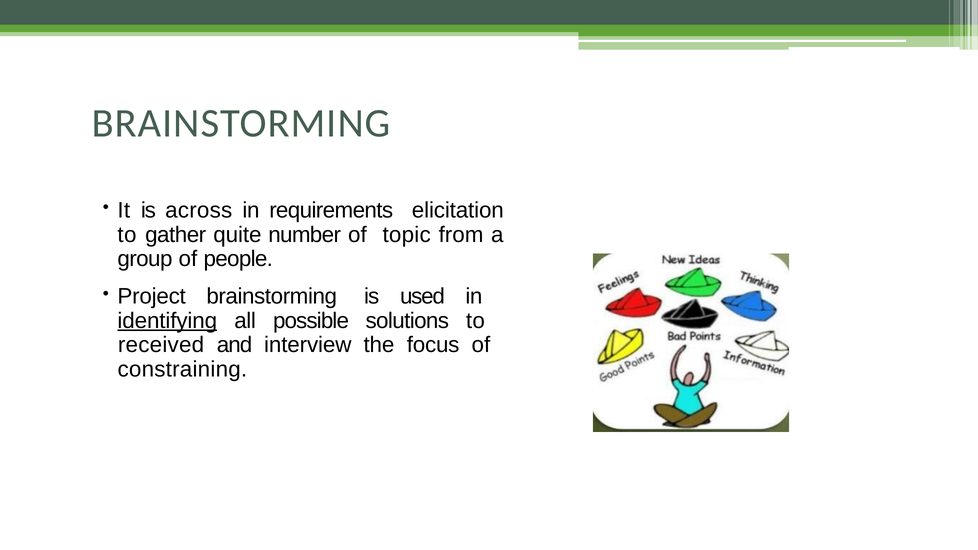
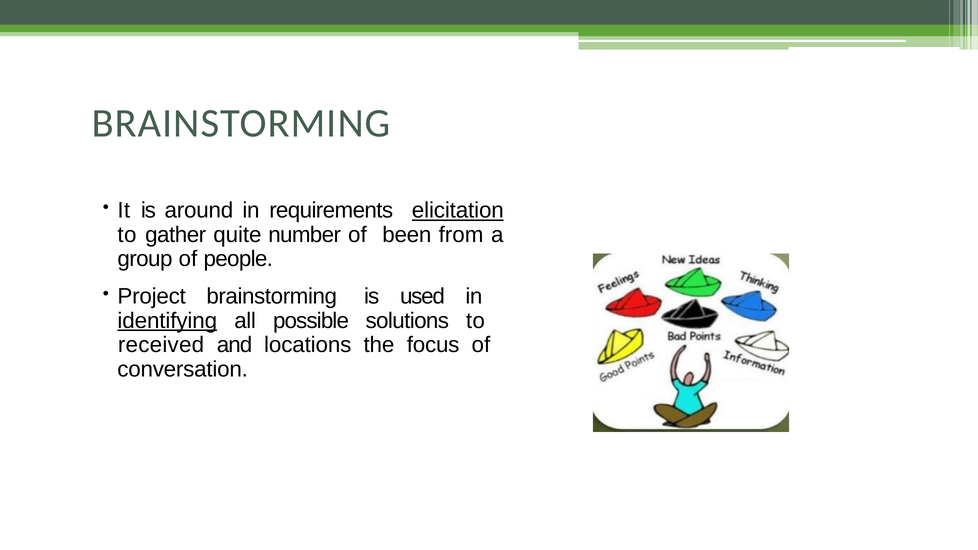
across: across -> around
elicitation underline: none -> present
topic: topic -> been
interview: interview -> locations
constraining: constraining -> conversation
